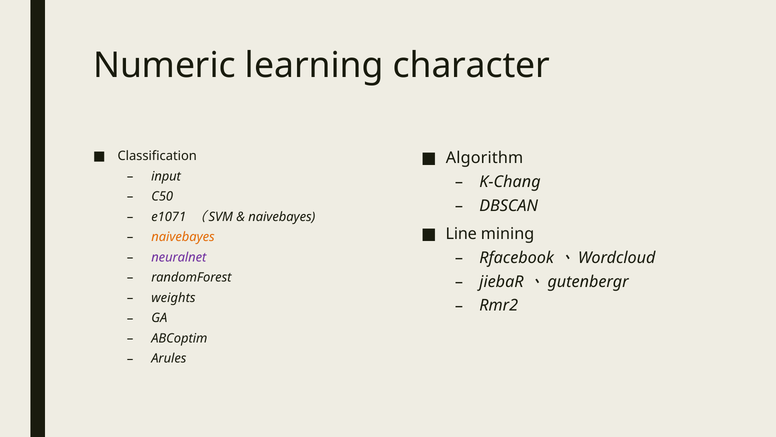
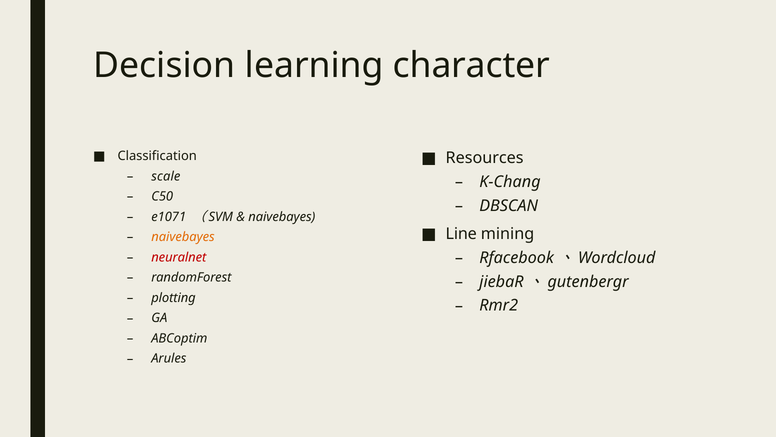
Numeric: Numeric -> Decision
Algorithm: Algorithm -> Resources
input: input -> scale
neuralnet colour: purple -> red
weights: weights -> plotting
